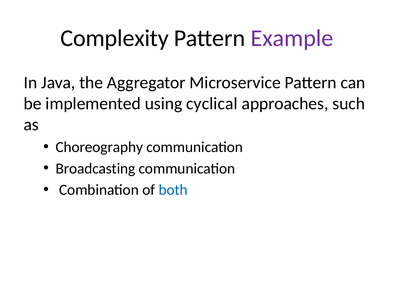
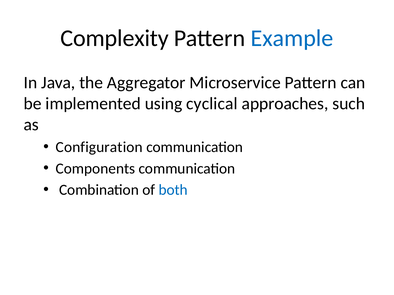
Example colour: purple -> blue
Choreography: Choreography -> Configuration
Broadcasting: Broadcasting -> Components
